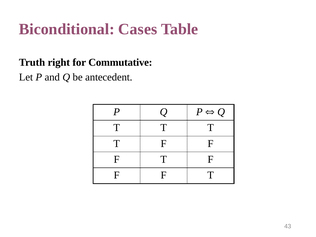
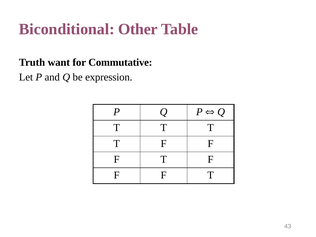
Cases: Cases -> Other
right: right -> want
antecedent: antecedent -> expression
